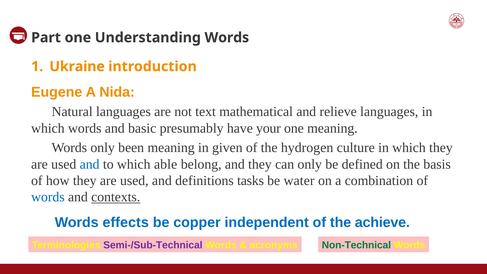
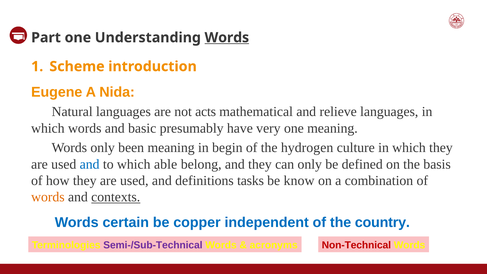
Words at (227, 38) underline: none -> present
Ukraine: Ukraine -> Scheme
text: text -> acts
your: your -> very
given: given -> begin
water: water -> know
words at (48, 197) colour: blue -> orange
effects: effects -> certain
achieve: achieve -> country
Non-Technical colour: green -> red
